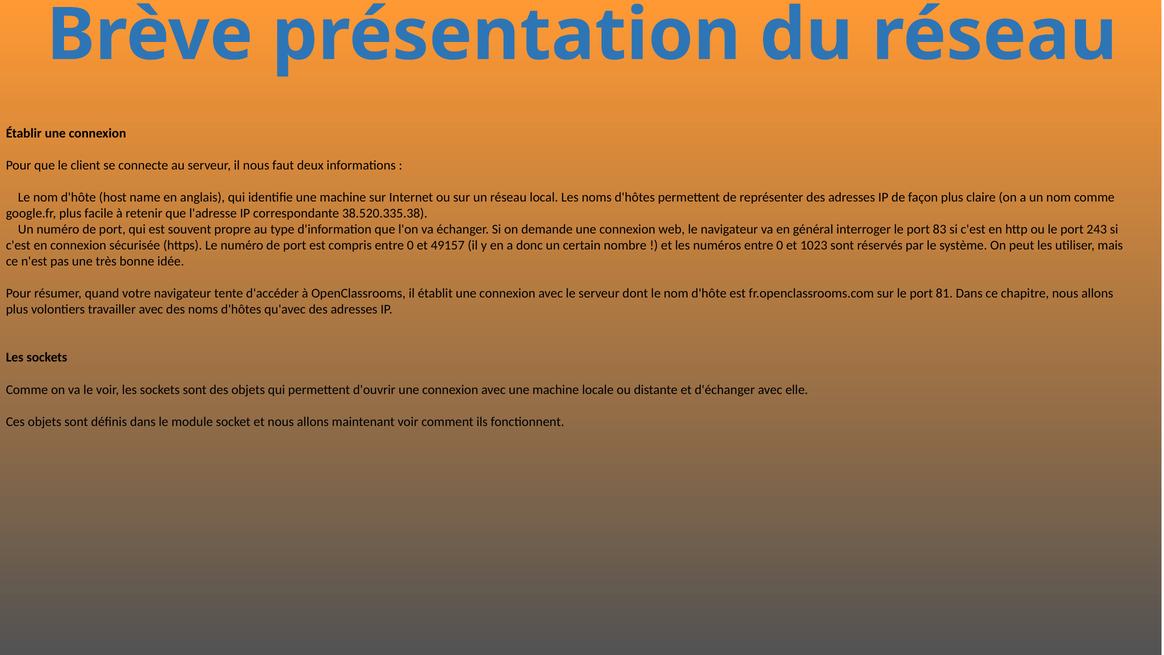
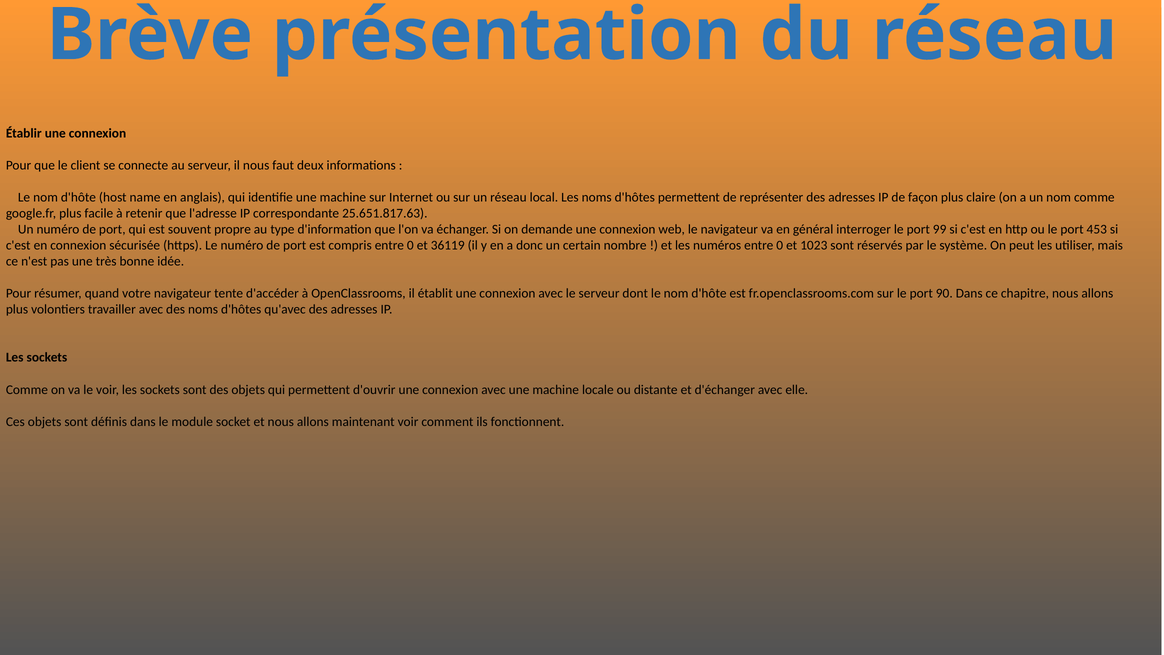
38.520.335.38: 38.520.335.38 -> 25.651.817.63
83: 83 -> 99
243: 243 -> 453
49157: 49157 -> 36119
81: 81 -> 90
